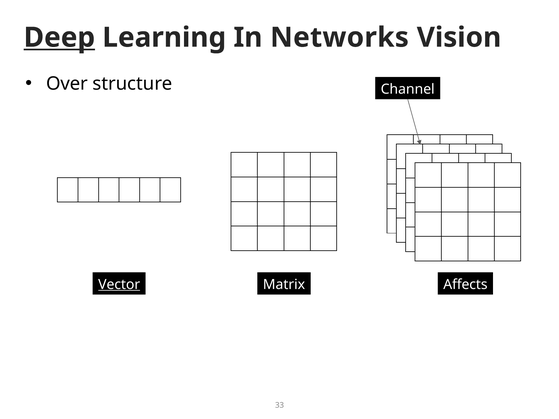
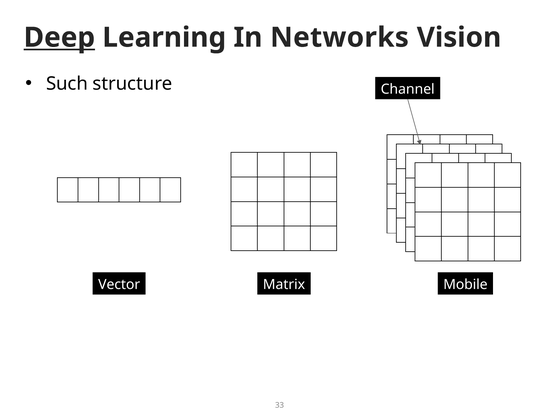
Over: Over -> Such
Vector underline: present -> none
Affects: Affects -> Mobile
